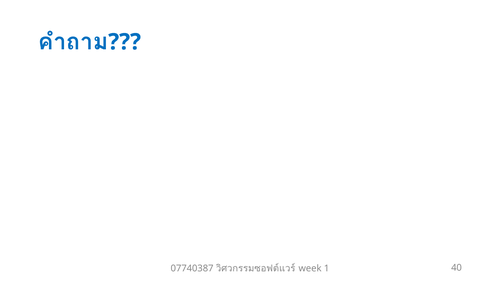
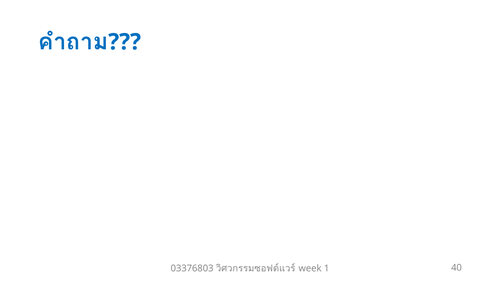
07740387: 07740387 -> 03376803
